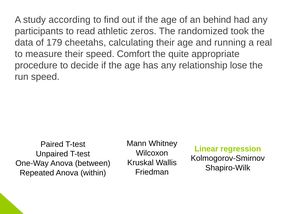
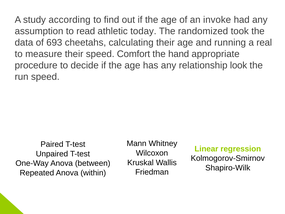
behind: behind -> invoke
participants: participants -> assumption
zeros: zeros -> today
179: 179 -> 693
quite: quite -> hand
lose: lose -> look
